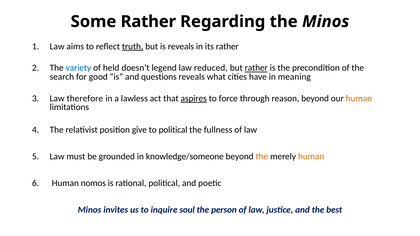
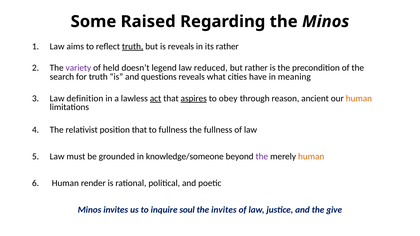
Some Rather: Rather -> Raised
variety colour: blue -> purple
rather at (256, 68) underline: present -> none
for good: good -> truth
therefore: therefore -> definition
act underline: none -> present
force: force -> obey
reason beyond: beyond -> ancient
position give: give -> that
to political: political -> fullness
the at (262, 157) colour: orange -> purple
nomos: nomos -> render
the person: person -> invites
best: best -> give
